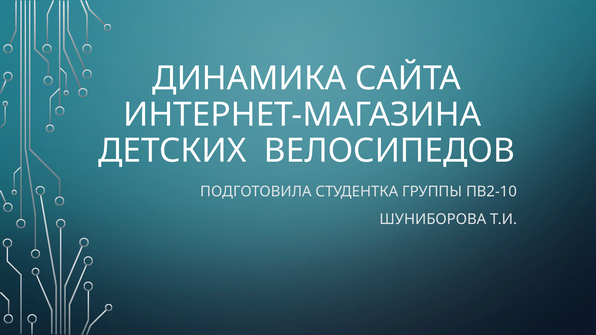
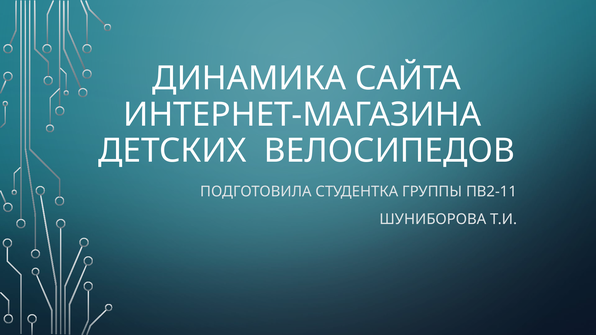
ПВ2-10: ПВ2-10 -> ПВ2-11
